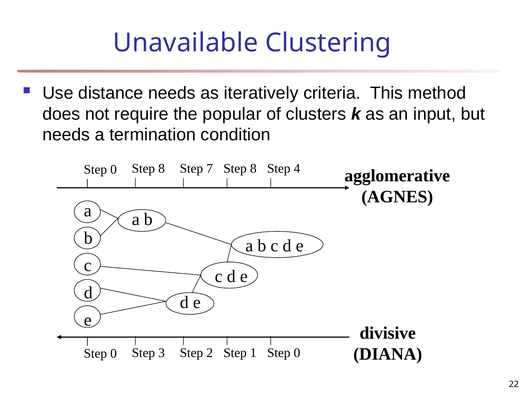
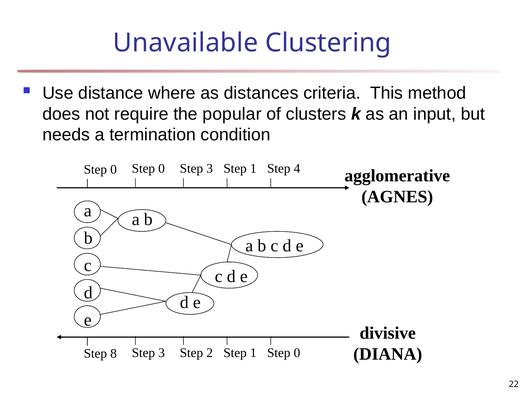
distance needs: needs -> where
iteratively: iteratively -> distances
0 Step 8: 8 -> 0
7 at (210, 169): 7 -> 3
8 at (253, 169): 8 -> 1
0 at (114, 354): 0 -> 8
